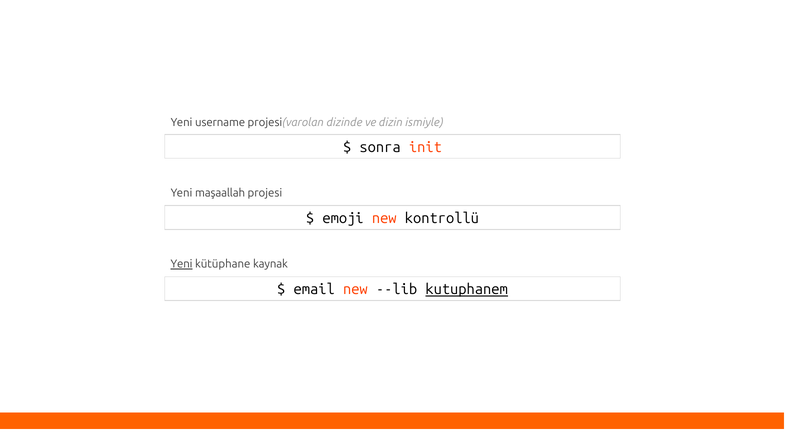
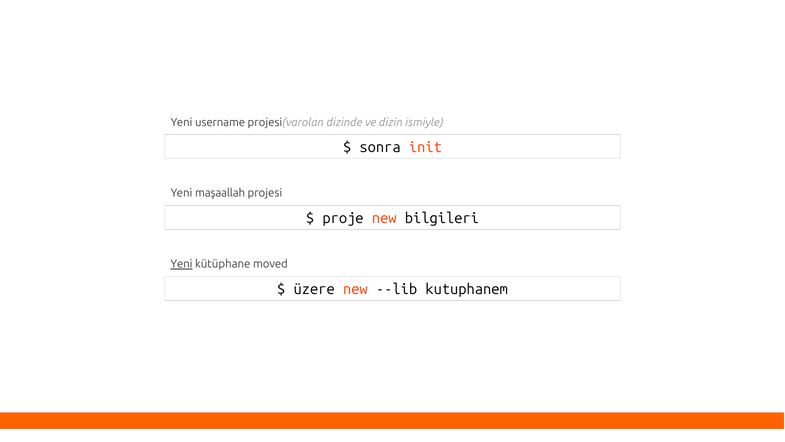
emoji: emoji -> proje
kontrollü: kontrollü -> bilgileri
kaynak: kaynak -> moved
email: email -> üzere
kutuphanem underline: present -> none
